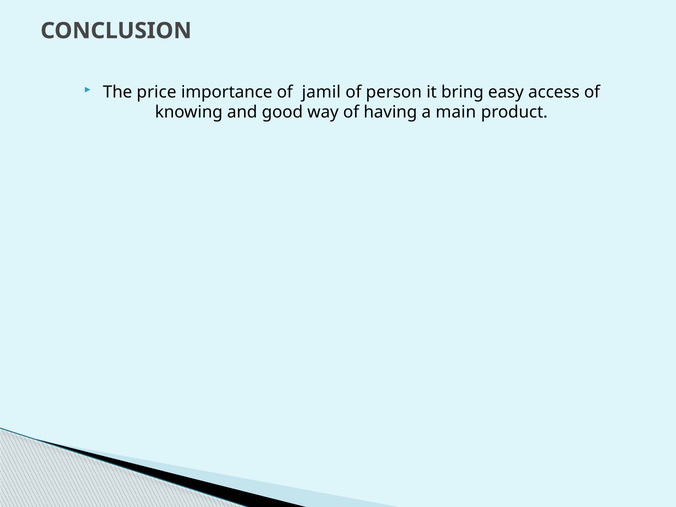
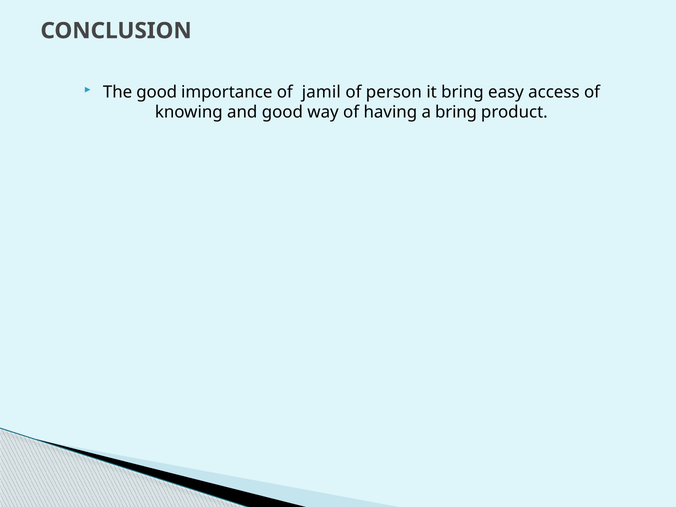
The price: price -> good
a main: main -> bring
